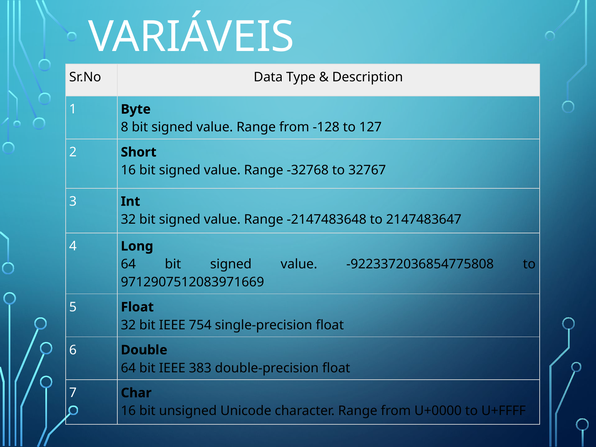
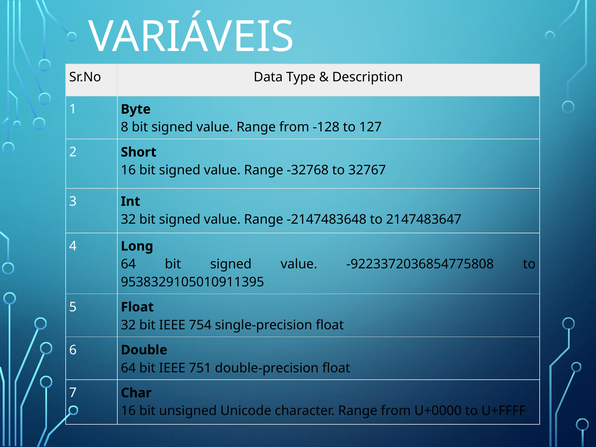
9712907512083971669: 9712907512083971669 -> 9538329105010911395
383: 383 -> 751
